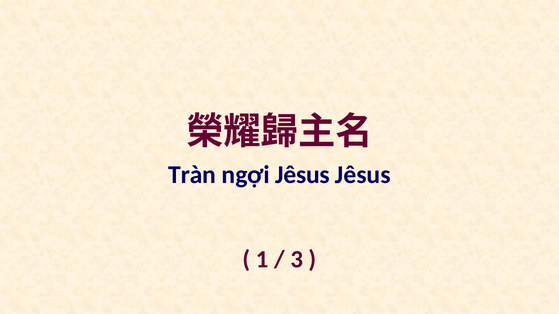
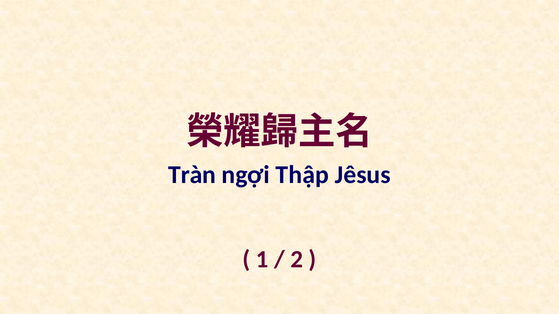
ngợi Jêsus: Jêsus -> Thập
3: 3 -> 2
